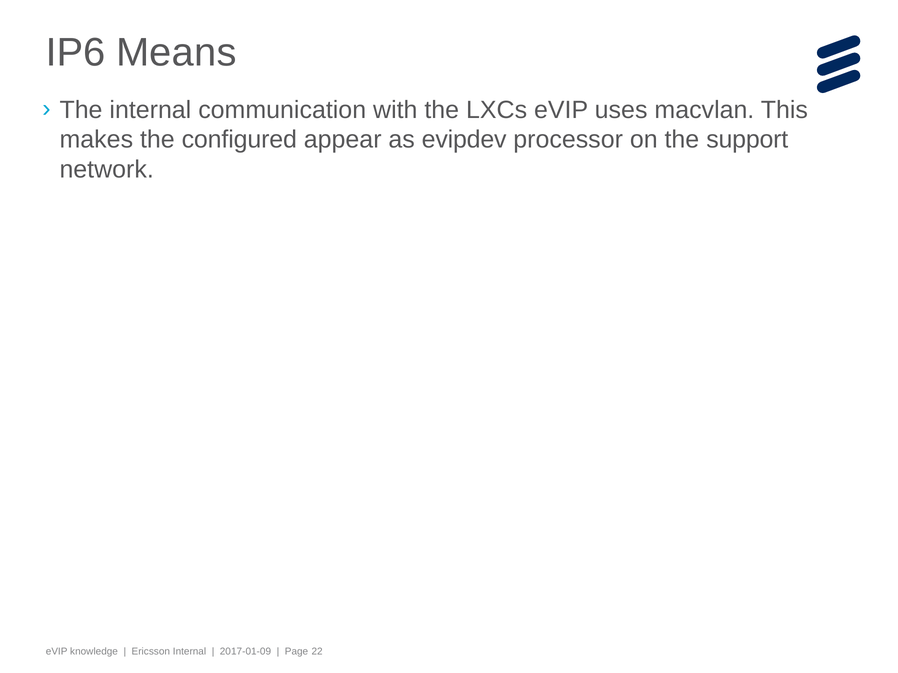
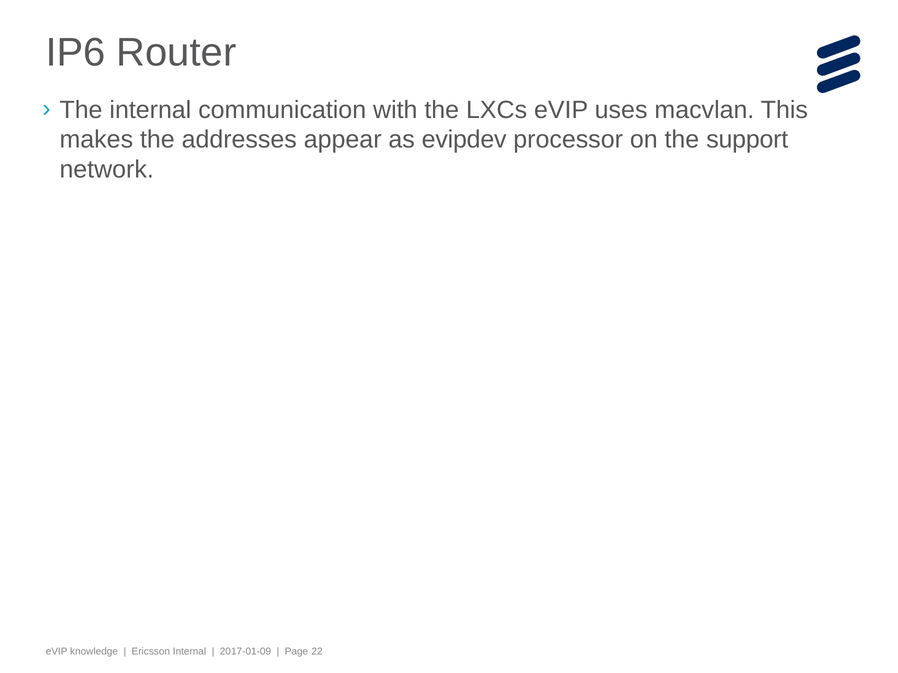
Means: Means -> Router
configured: configured -> addresses
